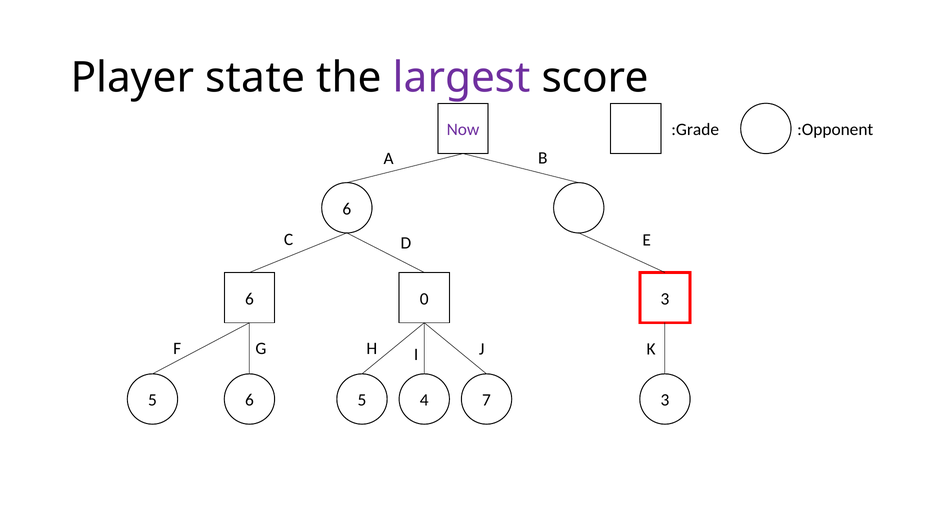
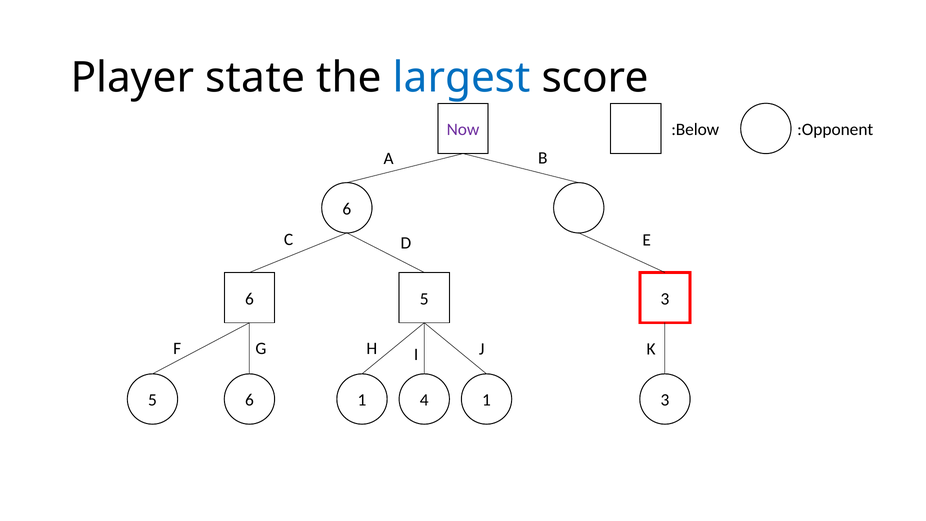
largest colour: purple -> blue
:Grade: :Grade -> :Below
0 at (424, 299): 0 -> 5
5 5: 5 -> 1
4 7: 7 -> 1
